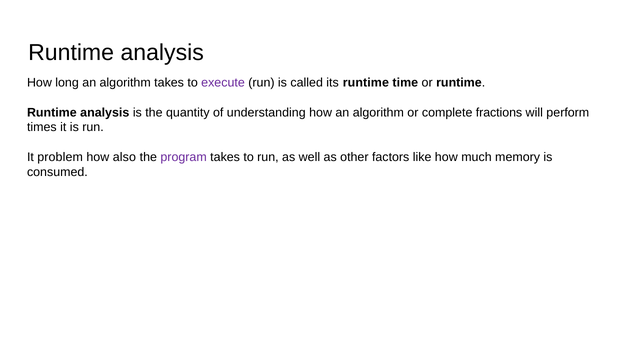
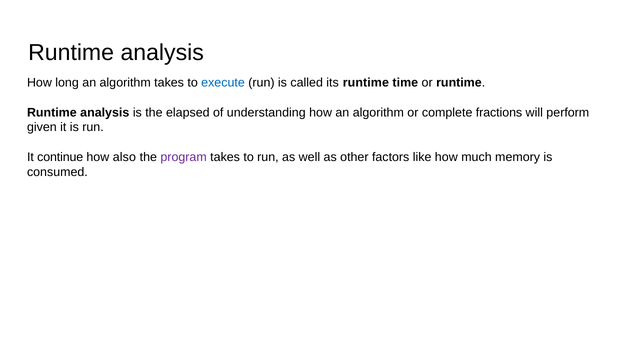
execute colour: purple -> blue
quantity: quantity -> elapsed
times: times -> given
problem: problem -> continue
